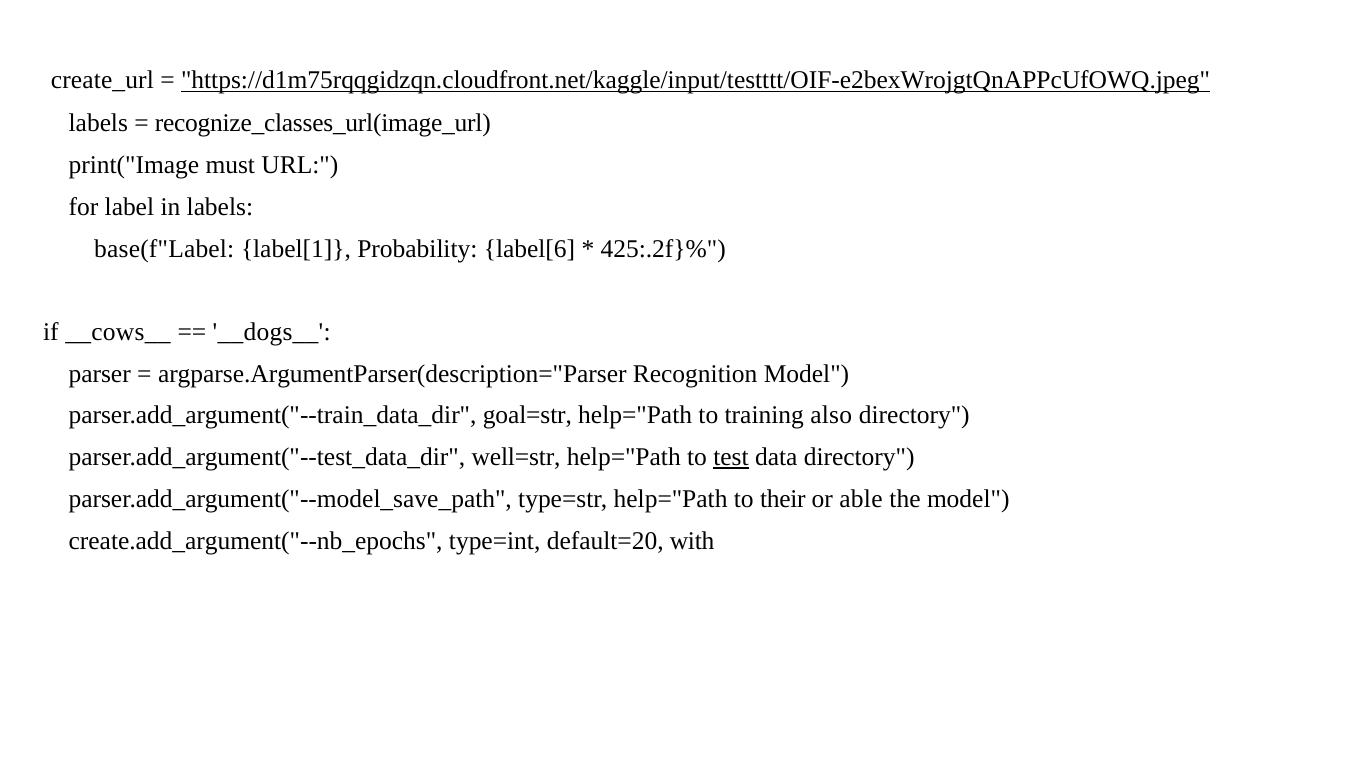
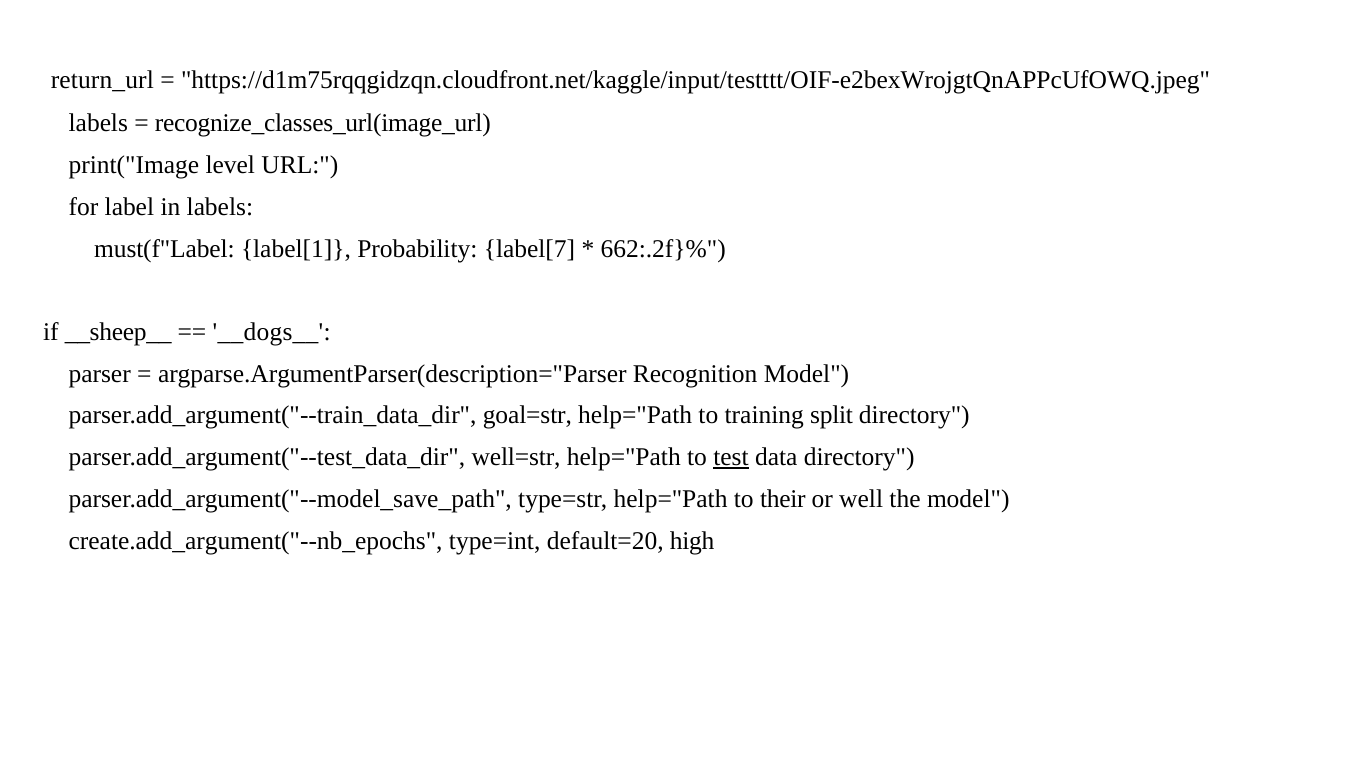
create_url: create_url -> return_url
https://d1m75rqqgidzqn.cloudfront.net/kaggle/input/testttt/OIF-e2bexWrojgtQnAPPcUfOWQ.jpeg underline: present -> none
must: must -> level
base(f"Label: base(f"Label -> must(f"Label
label[6: label[6 -> label[7
425:.2f}%: 425:.2f}% -> 662:.2f}%
__cows__: __cows__ -> __sheep__
also: also -> split
able: able -> well
with: with -> high
